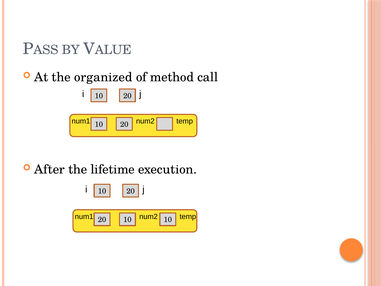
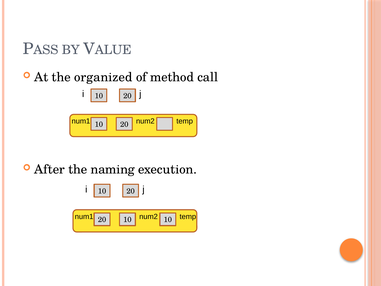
lifetime: lifetime -> naming
